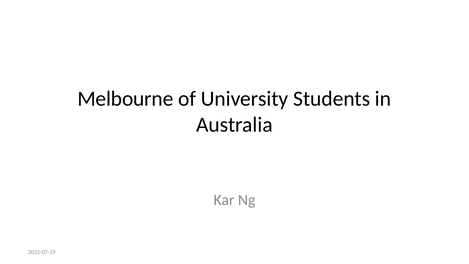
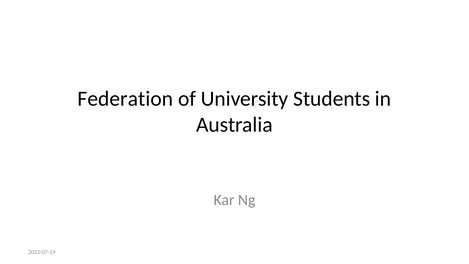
Melbourne: Melbourne -> Federation
